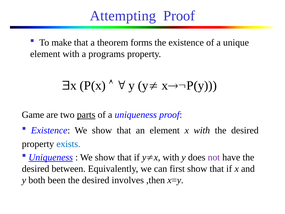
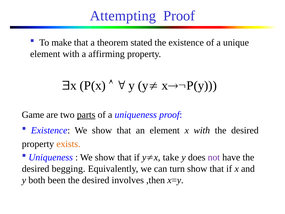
forms: forms -> stated
programs: programs -> affirming
exists colour: blue -> orange
Uniqueness at (51, 157) underline: present -> none
with at (171, 157): with -> take
between: between -> begging
first: first -> turn
